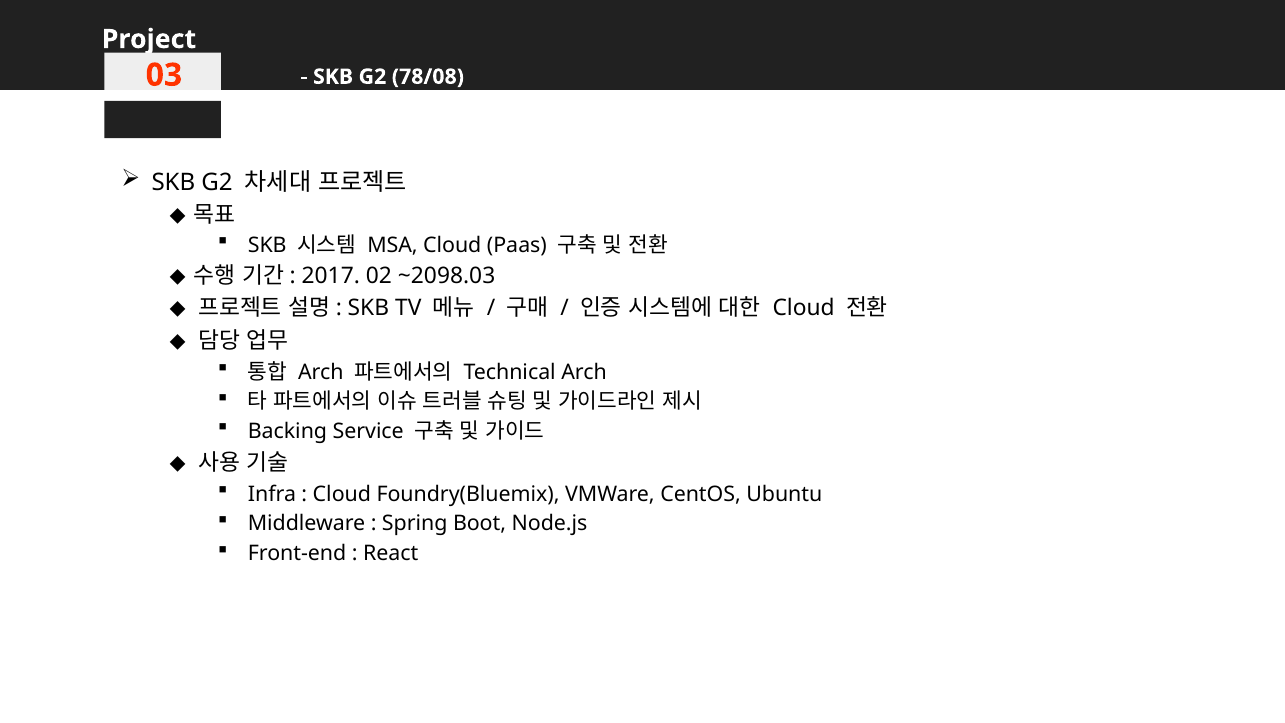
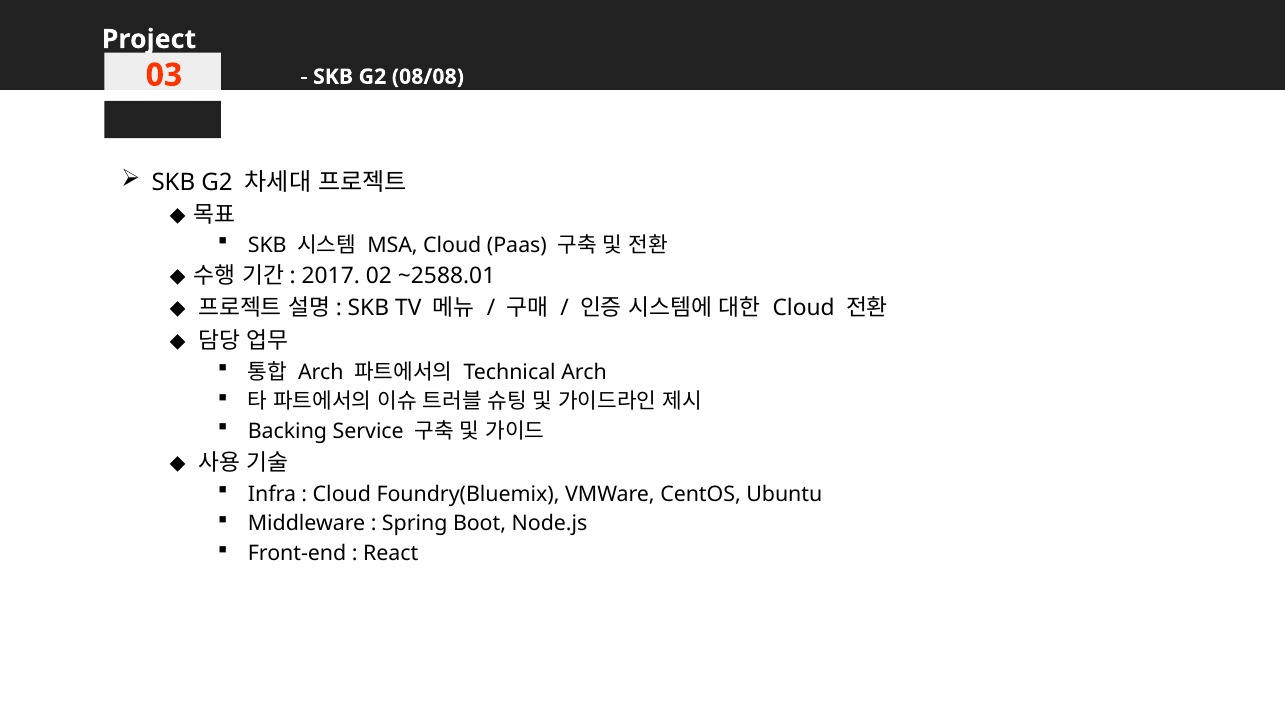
78/08: 78/08 -> 08/08
~2098.03: ~2098.03 -> ~2588.01
